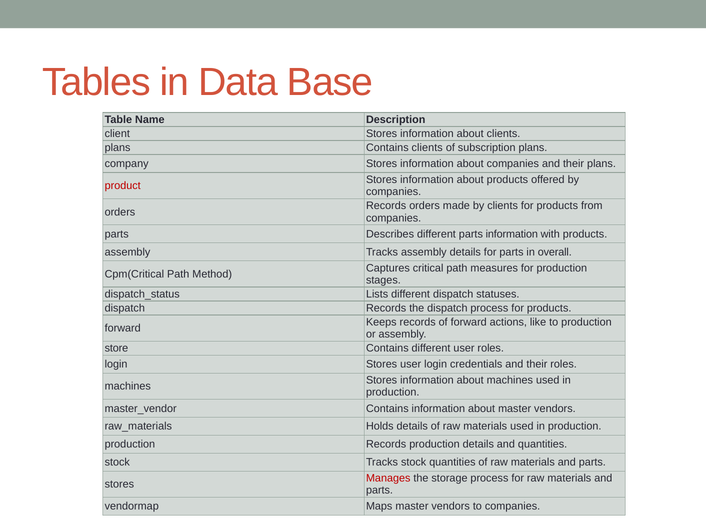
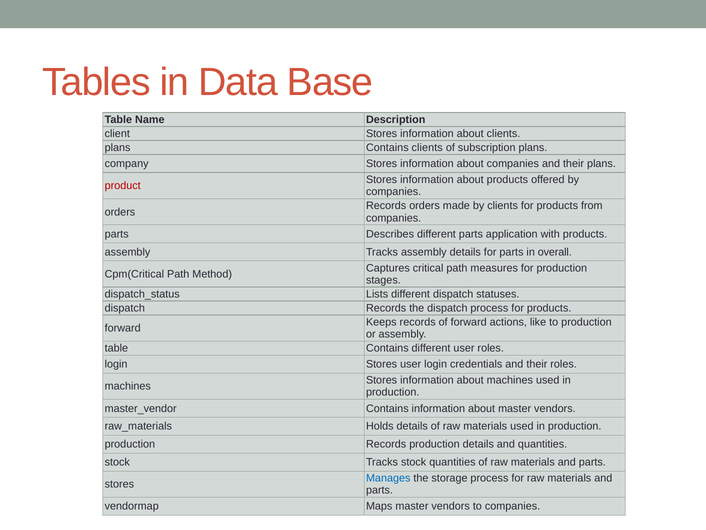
parts information: information -> application
store at (116, 348): store -> table
Manages colour: red -> blue
